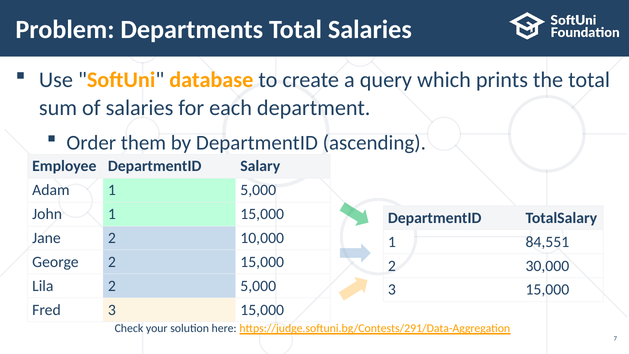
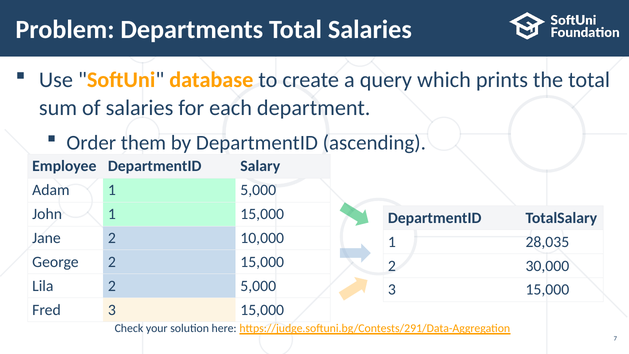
84,551: 84,551 -> 28,035
